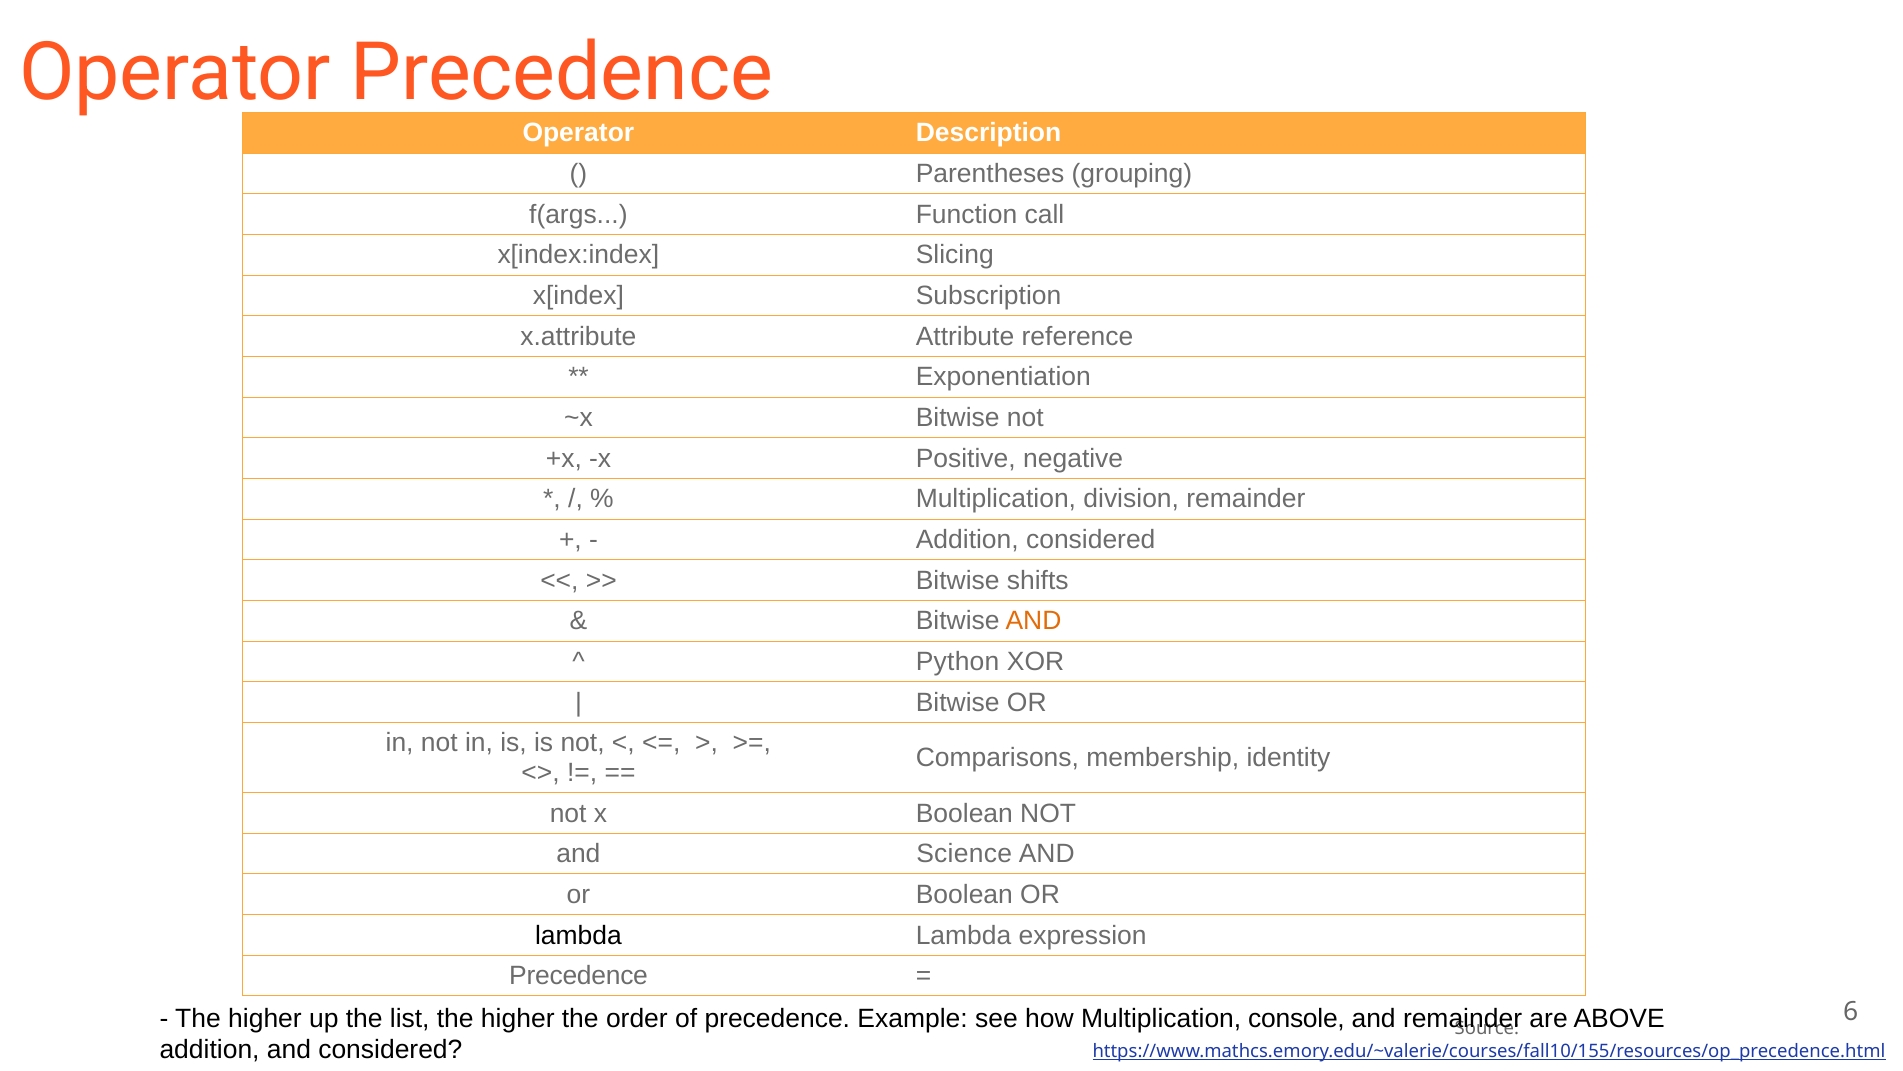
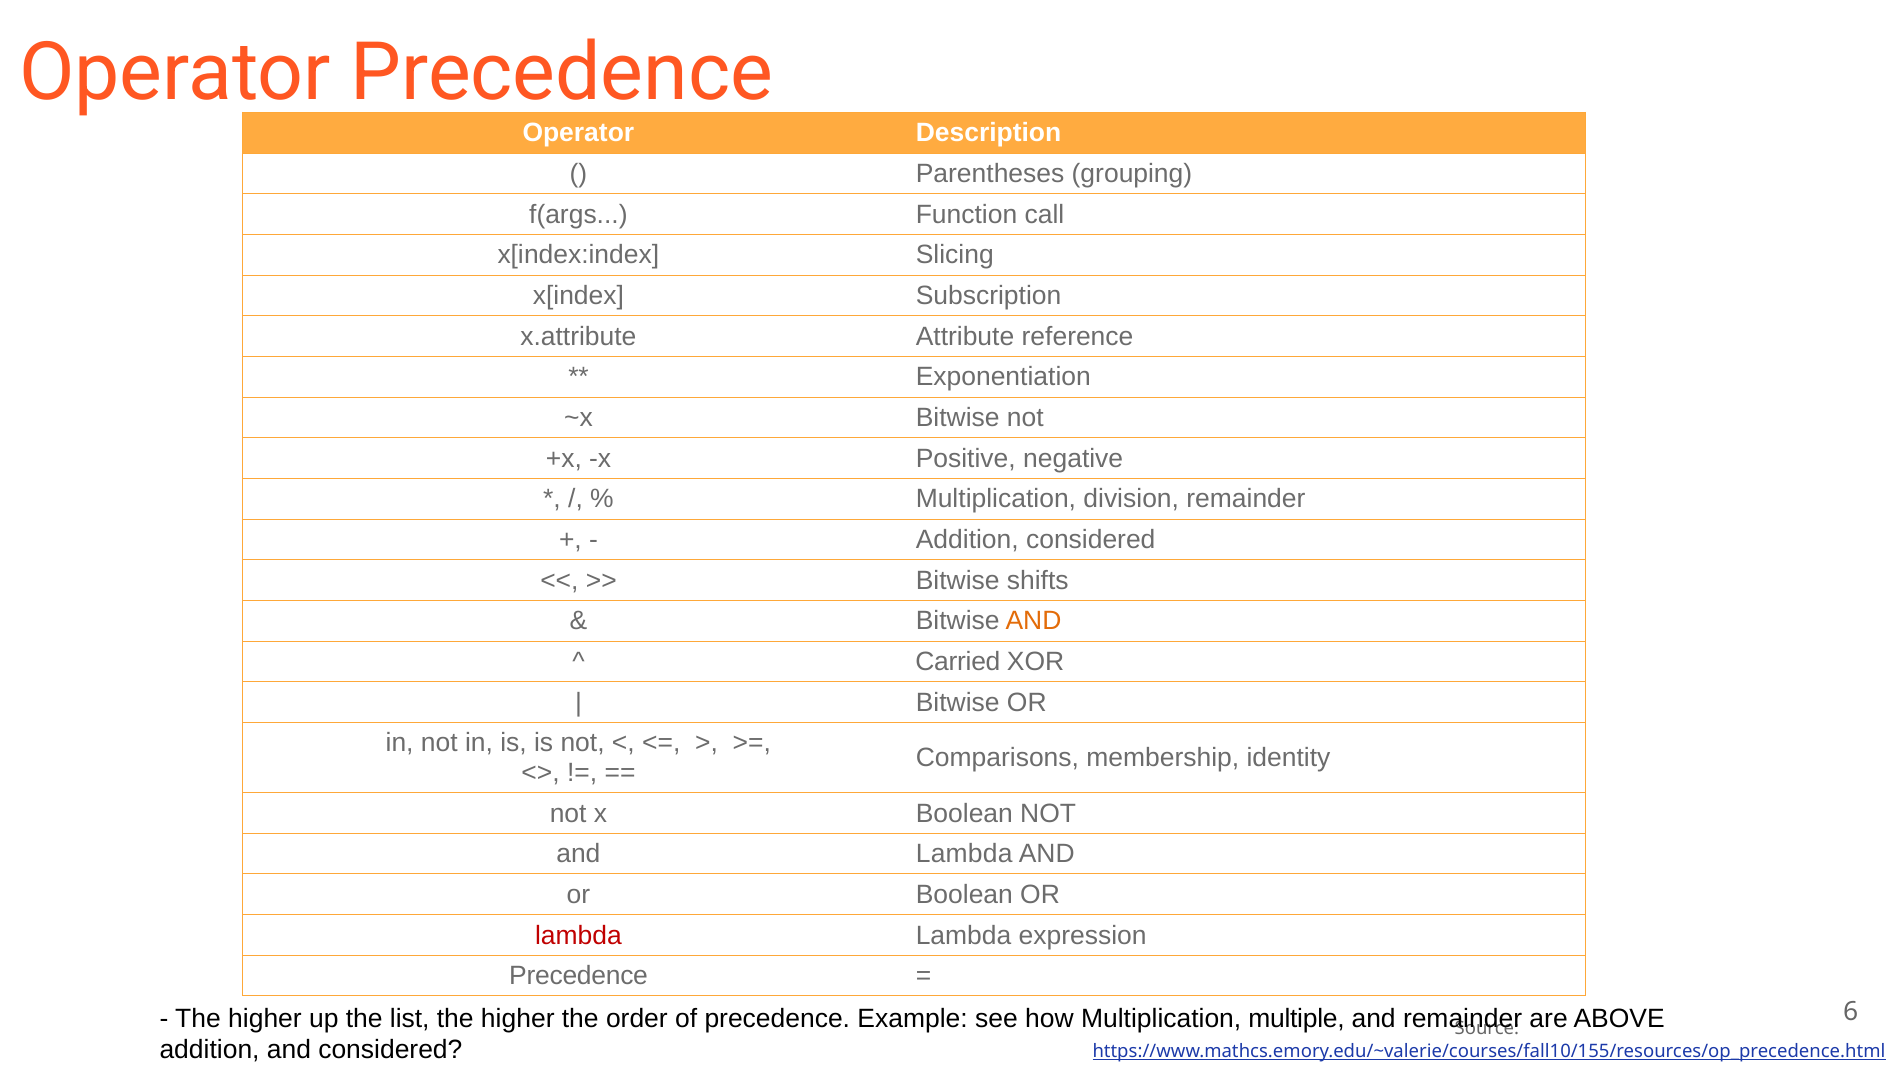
Python: Python -> Carried
and Science: Science -> Lambda
lambda at (578, 935) colour: black -> red
console: console -> multiple
